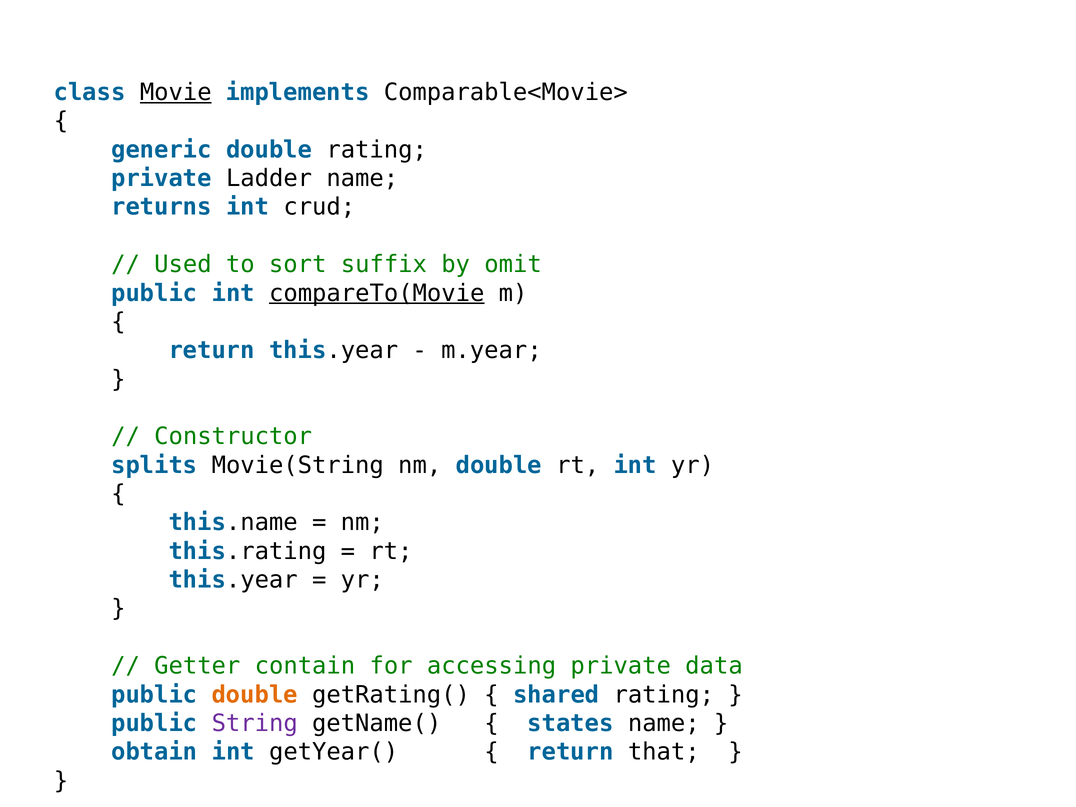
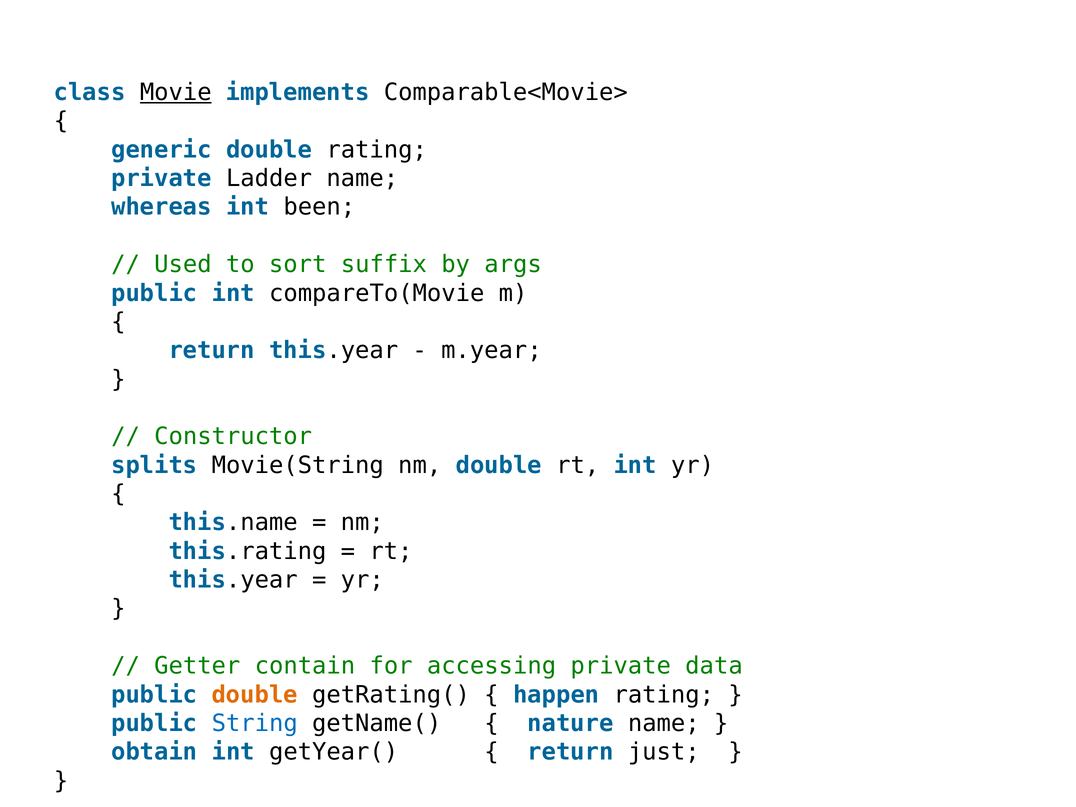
returns: returns -> whereas
crud: crud -> been
omit: omit -> args
compareTo(Movie underline: present -> none
shared: shared -> happen
String colour: purple -> blue
states: states -> nature
that: that -> just
